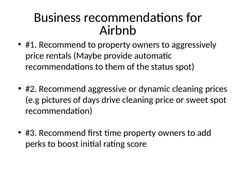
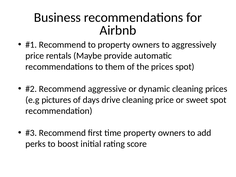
the status: status -> prices
